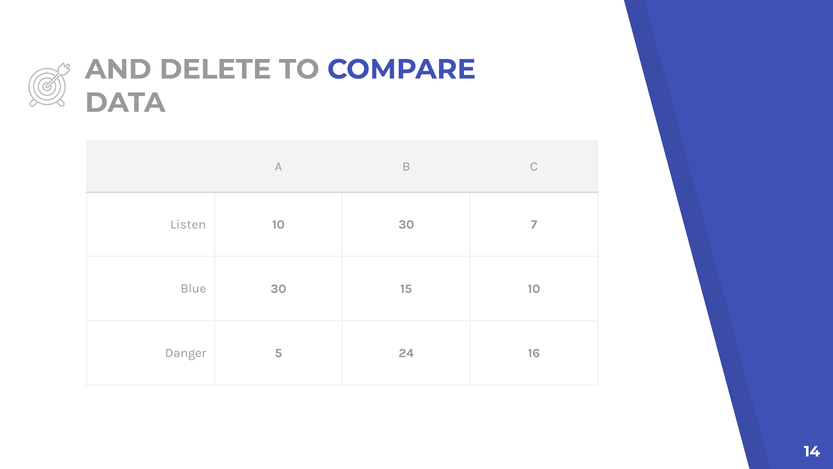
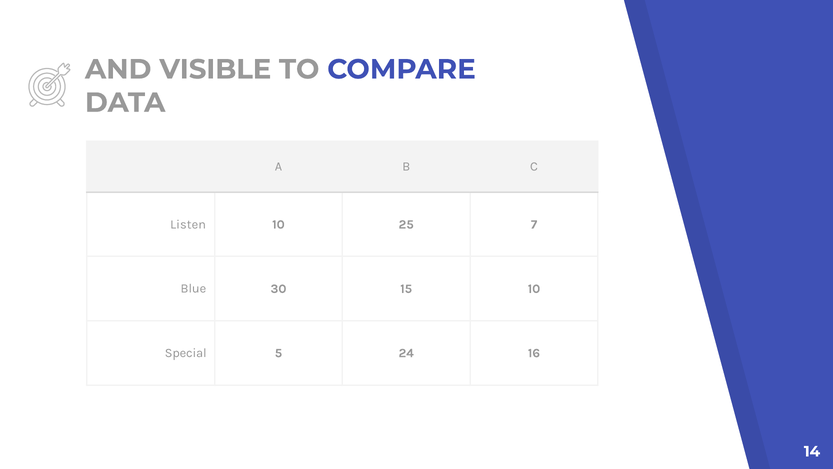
DELETE: DELETE -> VISIBLE
10 30: 30 -> 25
Danger: Danger -> Special
